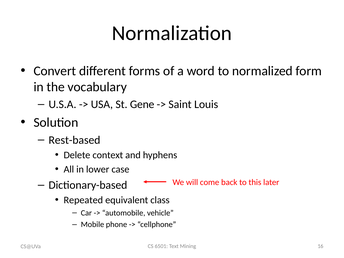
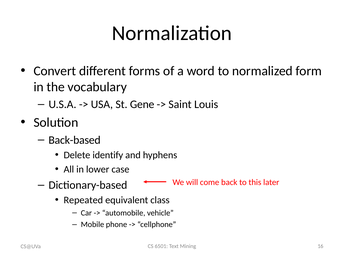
Rest-based: Rest-based -> Back-based
context: context -> identify
